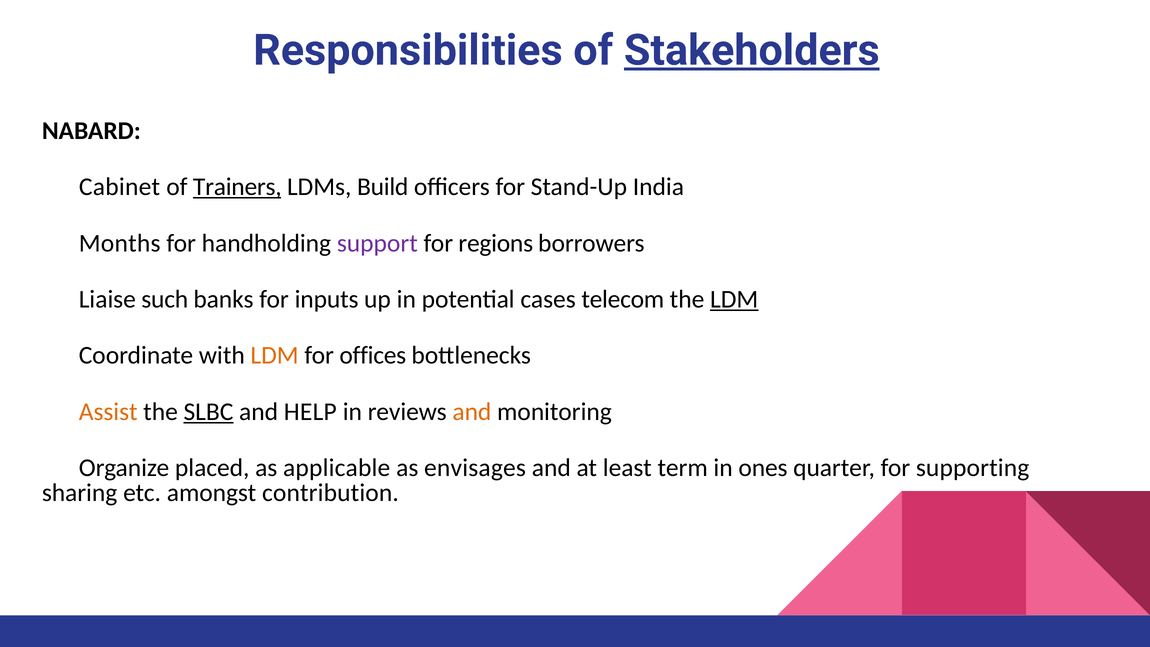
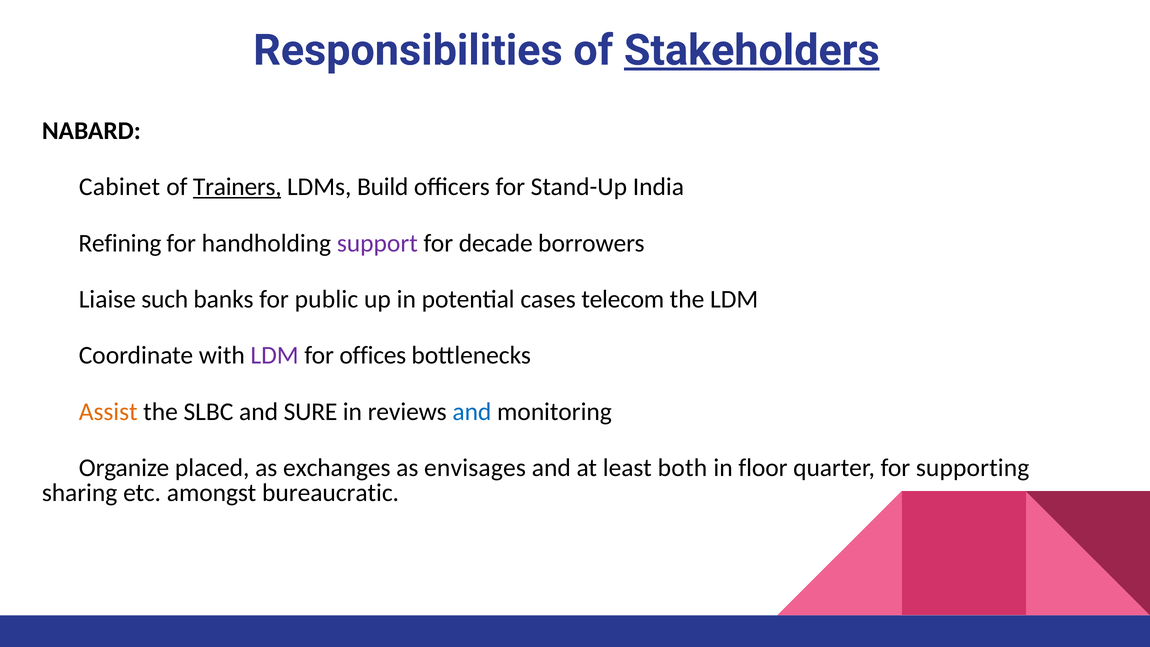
Months: Months -> Refining
regions: regions -> decade
inputs: inputs -> public
LDM at (734, 299) underline: present -> none
LDM at (275, 355) colour: orange -> purple
SLBC underline: present -> none
HELP: HELP -> SURE
and at (472, 412) colour: orange -> blue
applicable: applicable -> exchanges
term: term -> both
ones: ones -> floor
contribution: contribution -> bureaucratic
